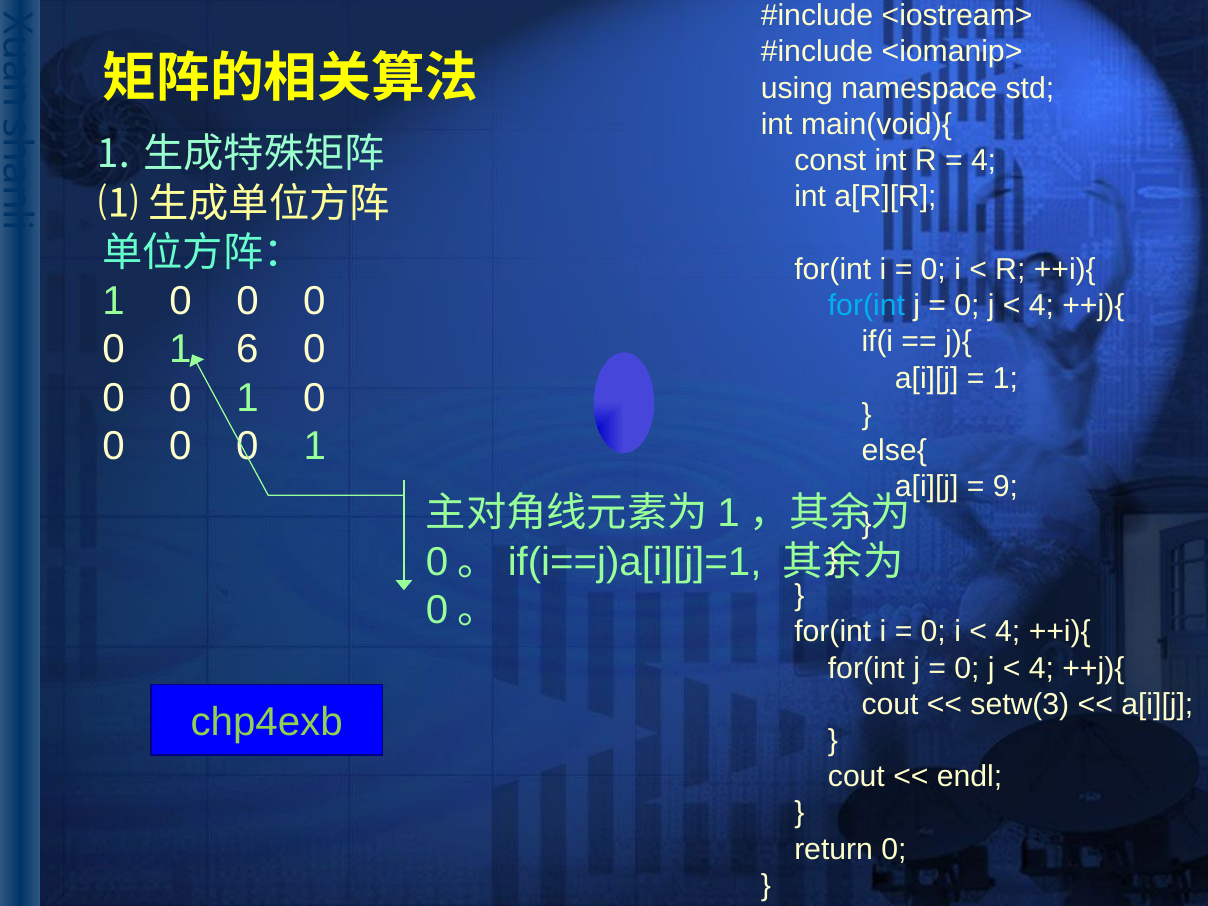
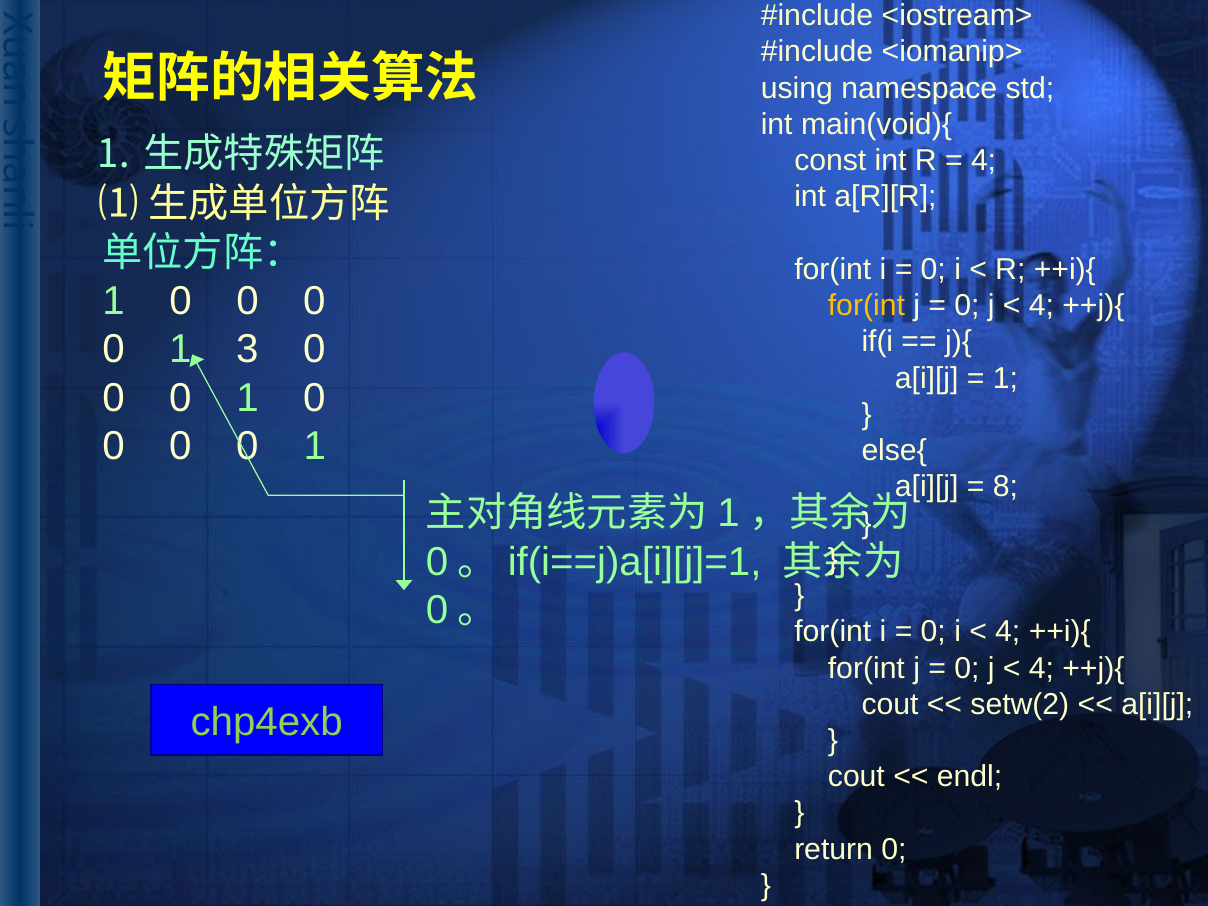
for(int at (866, 306) colour: light blue -> yellow
6: 6 -> 3
9: 9 -> 8
setw(3: setw(3 -> setw(2
